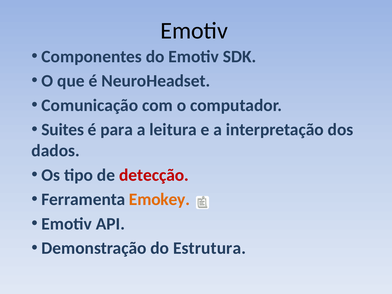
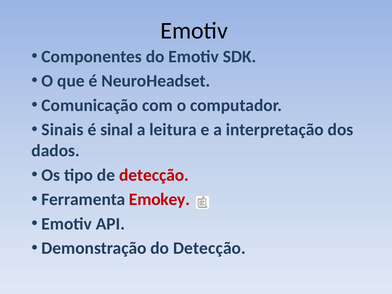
Suites: Suites -> Sinais
para: para -> sinal
Emokey colour: orange -> red
do Estrutura: Estrutura -> Detecção
